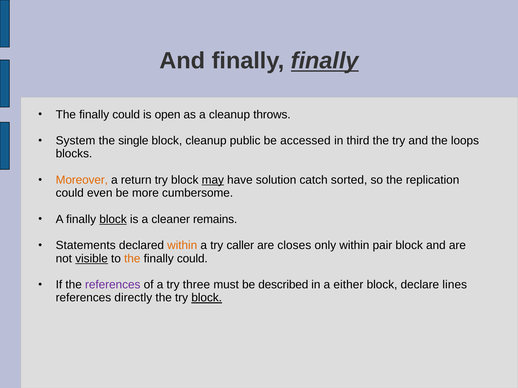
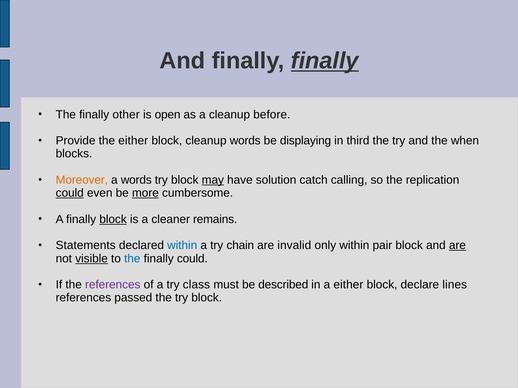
could at (126, 115): could -> other
throws: throws -> before
System: System -> Provide
the single: single -> either
cleanup public: public -> words
accessed: accessed -> displaying
loops: loops -> when
a return: return -> words
sorted: sorted -> calling
could at (70, 193) underline: none -> present
more underline: none -> present
within at (182, 246) colour: orange -> blue
caller: caller -> chain
closes: closes -> invalid
are at (457, 246) underline: none -> present
the at (132, 259) colour: orange -> blue
three: three -> class
directly: directly -> passed
block at (207, 298) underline: present -> none
